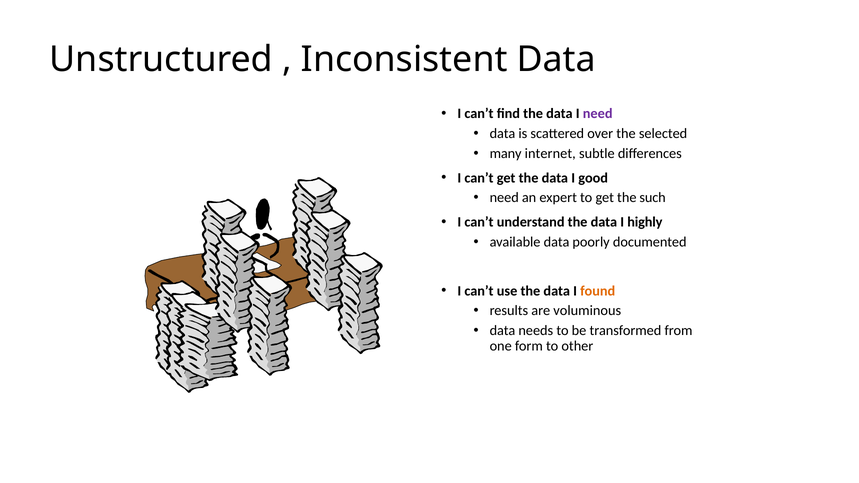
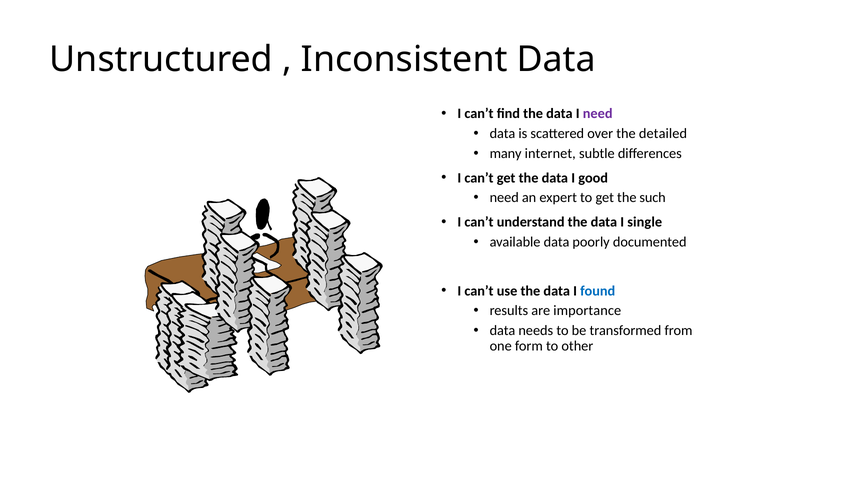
selected: selected -> detailed
highly: highly -> single
found colour: orange -> blue
voluminous: voluminous -> importance
